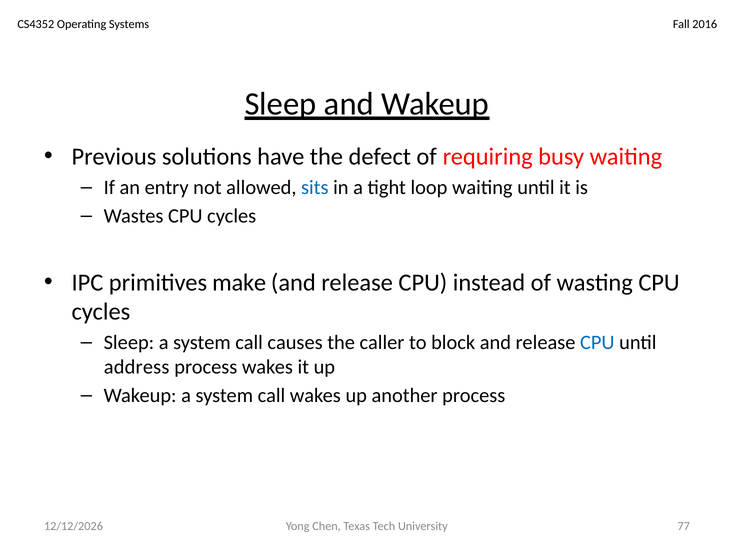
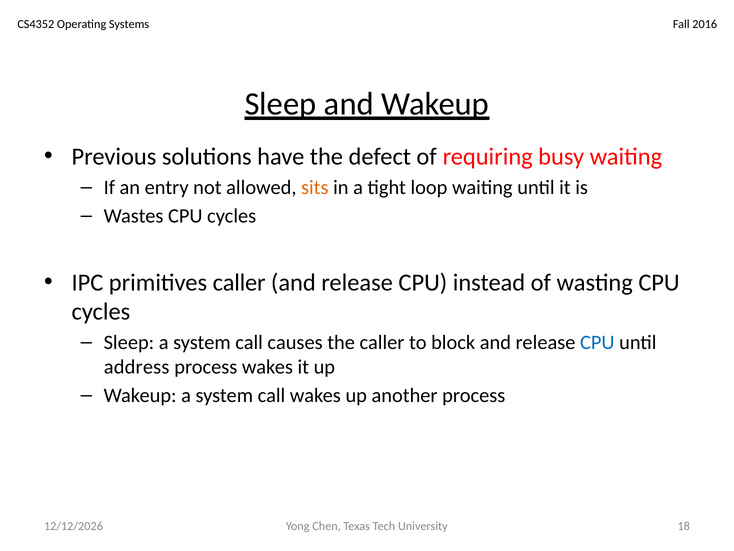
sits colour: blue -> orange
primitives make: make -> caller
77: 77 -> 18
